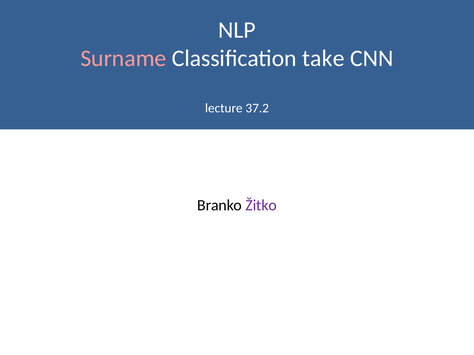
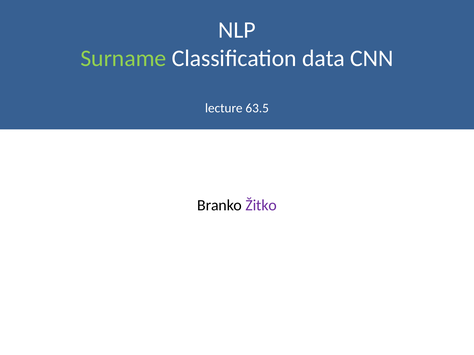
Surname colour: pink -> light green
take: take -> data
37.2: 37.2 -> 63.5
